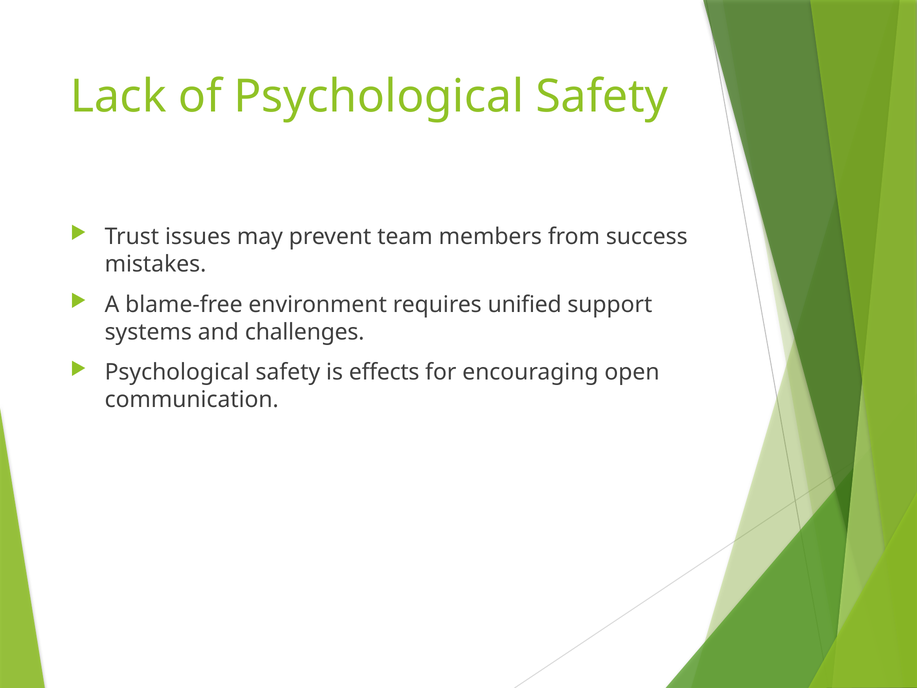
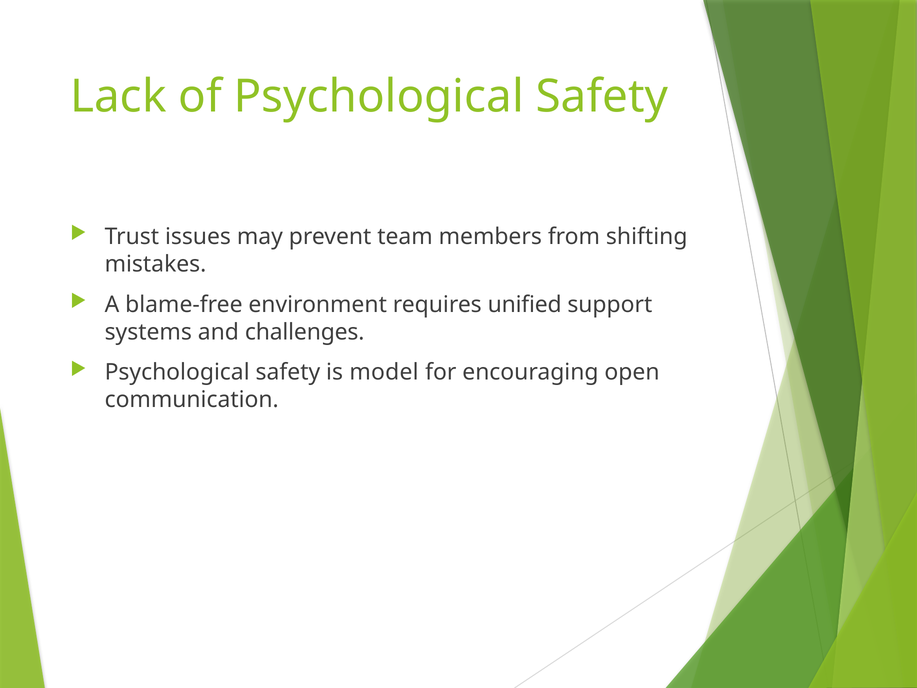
success: success -> shifting
effects: effects -> model
